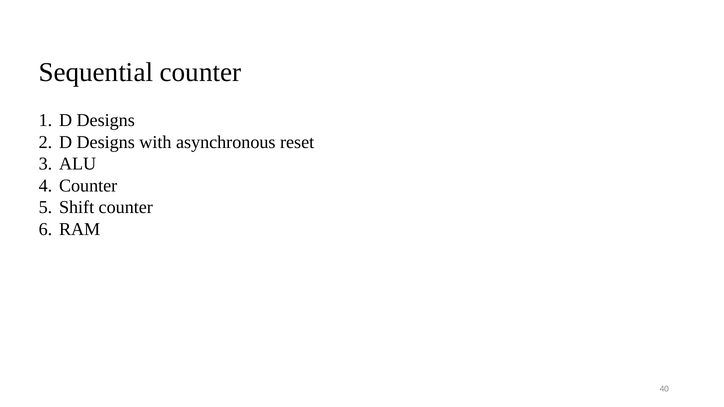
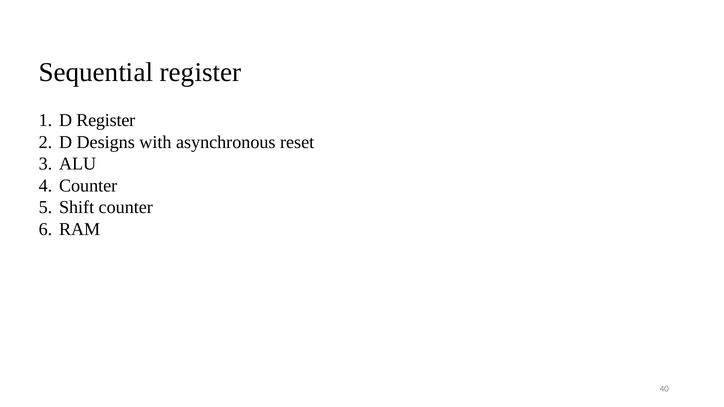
Sequential counter: counter -> register
Designs at (106, 121): Designs -> Register
